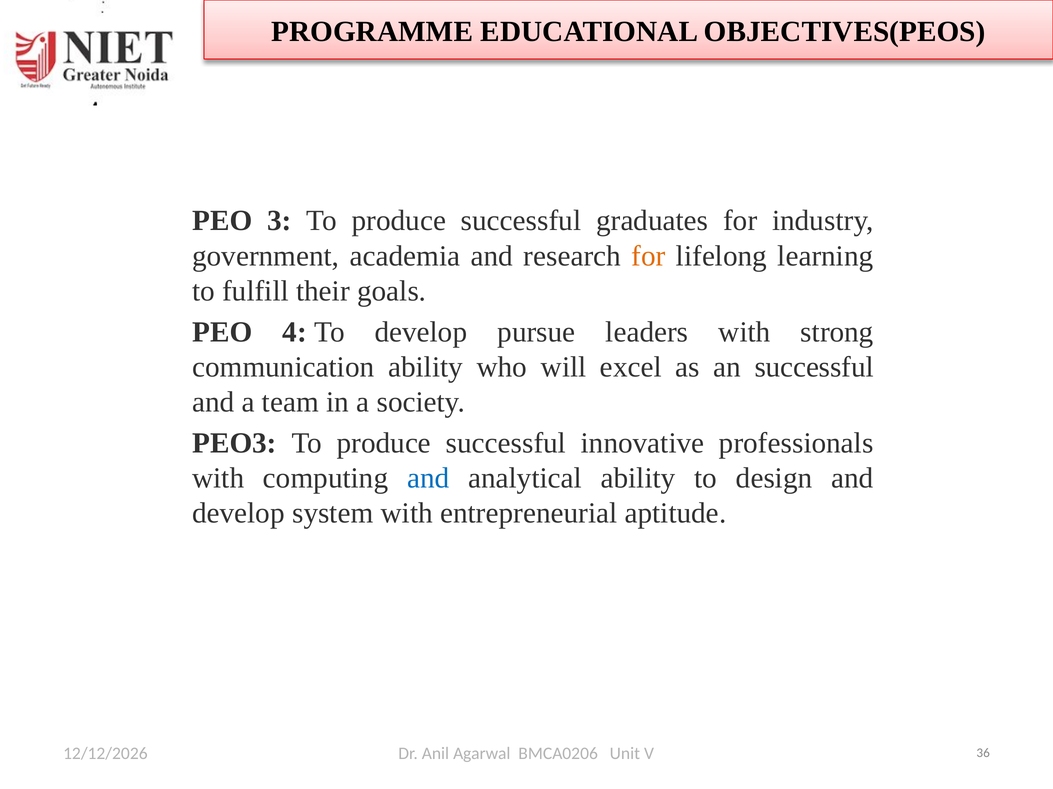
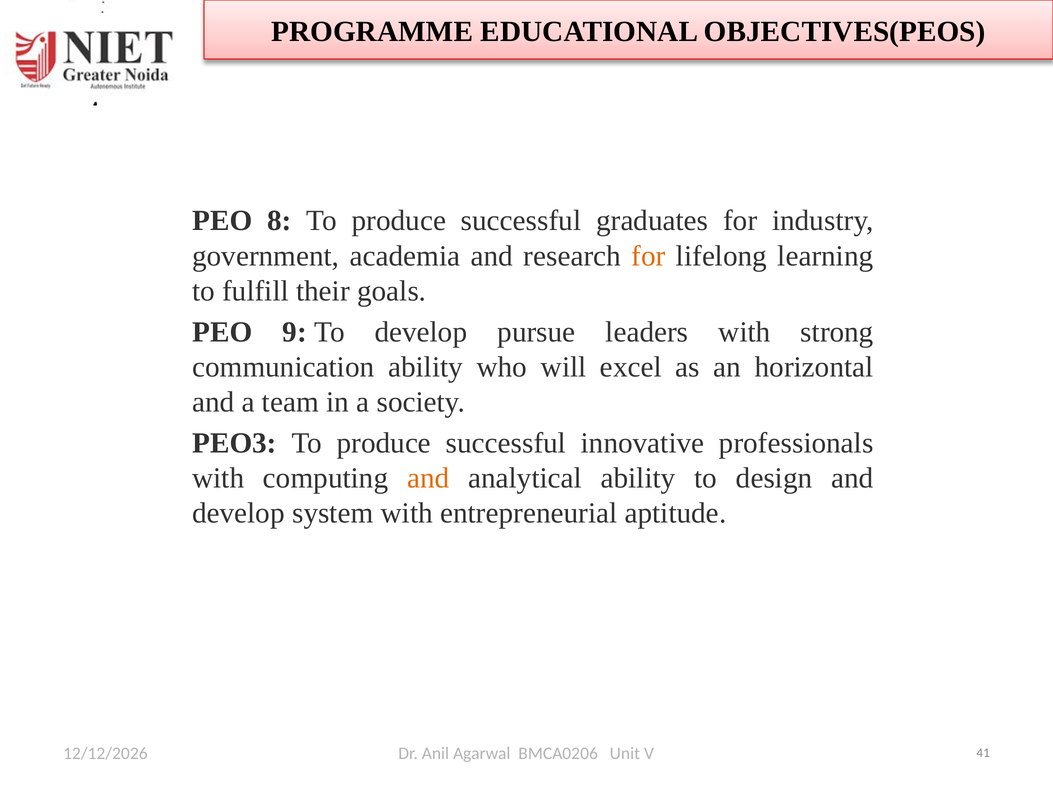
3: 3 -> 8
4: 4 -> 9
an successful: successful -> horizontal
and at (428, 478) colour: blue -> orange
36: 36 -> 41
